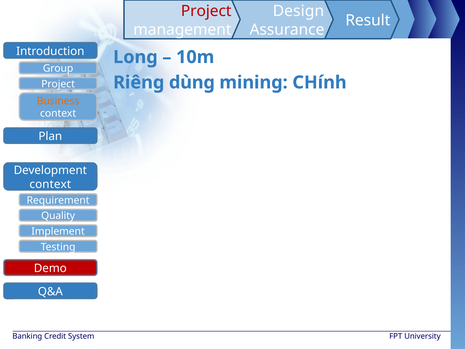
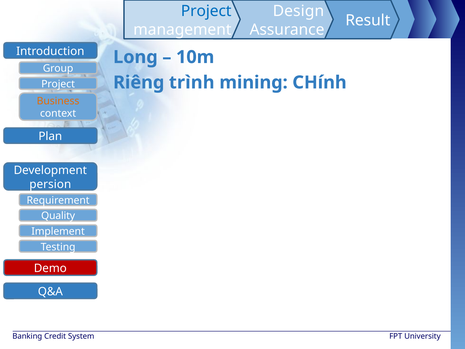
Project at (206, 11) colour: red -> blue
dùng: dùng -> trình
context at (50, 184): context -> persion
